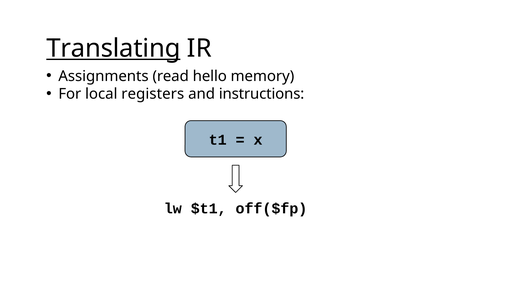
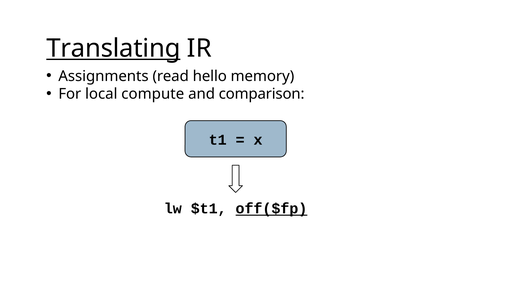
registers: registers -> compute
instructions: instructions -> comparison
off($fp underline: none -> present
